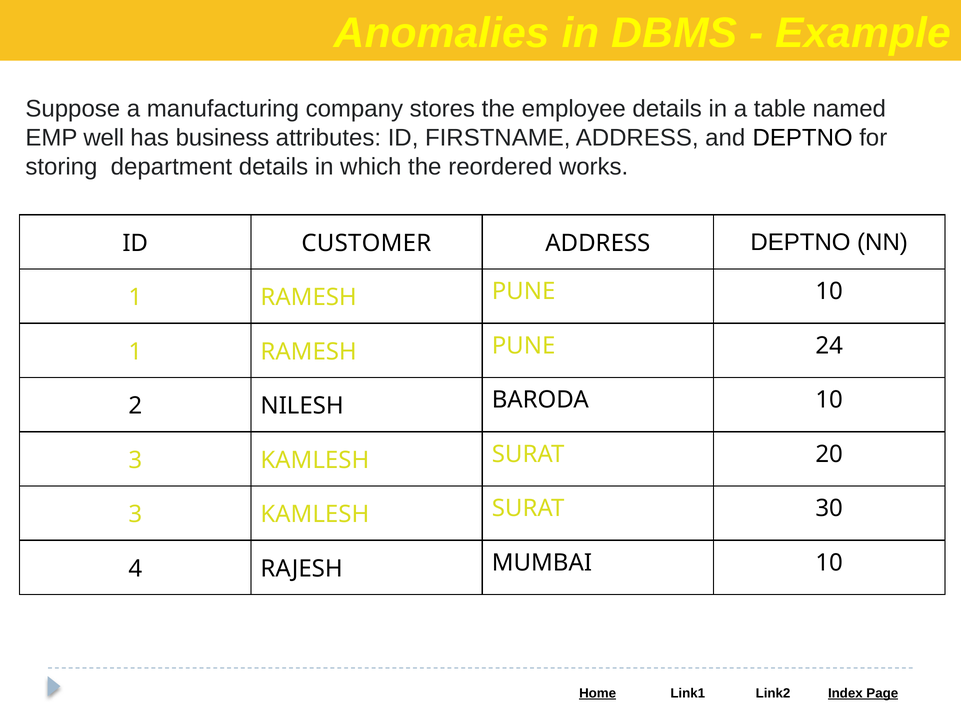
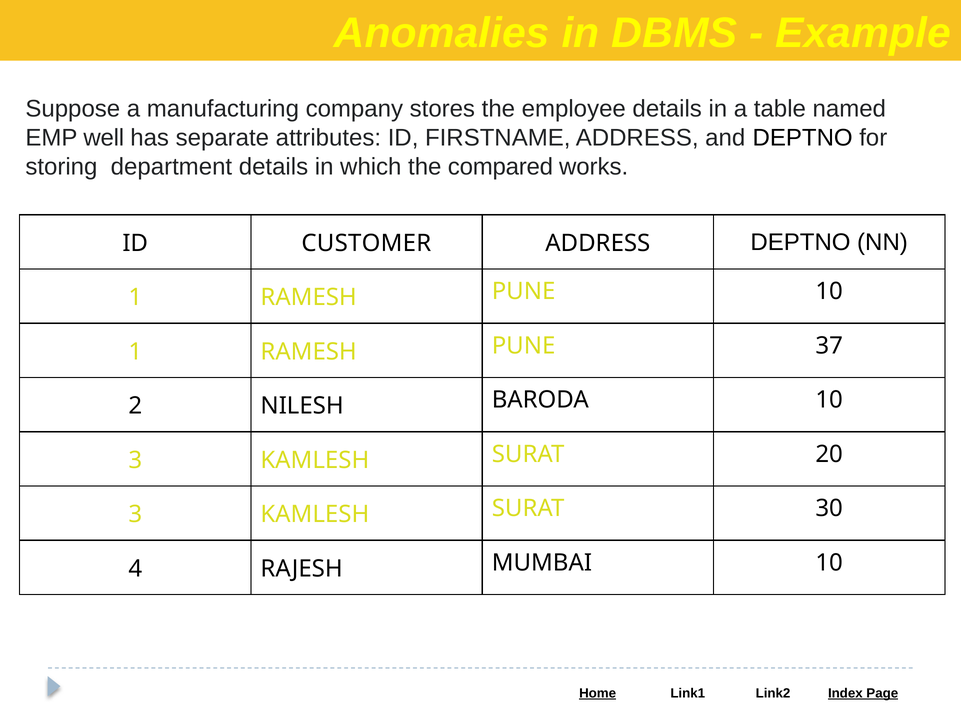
business: business -> separate
reordered: reordered -> compared
24: 24 -> 37
